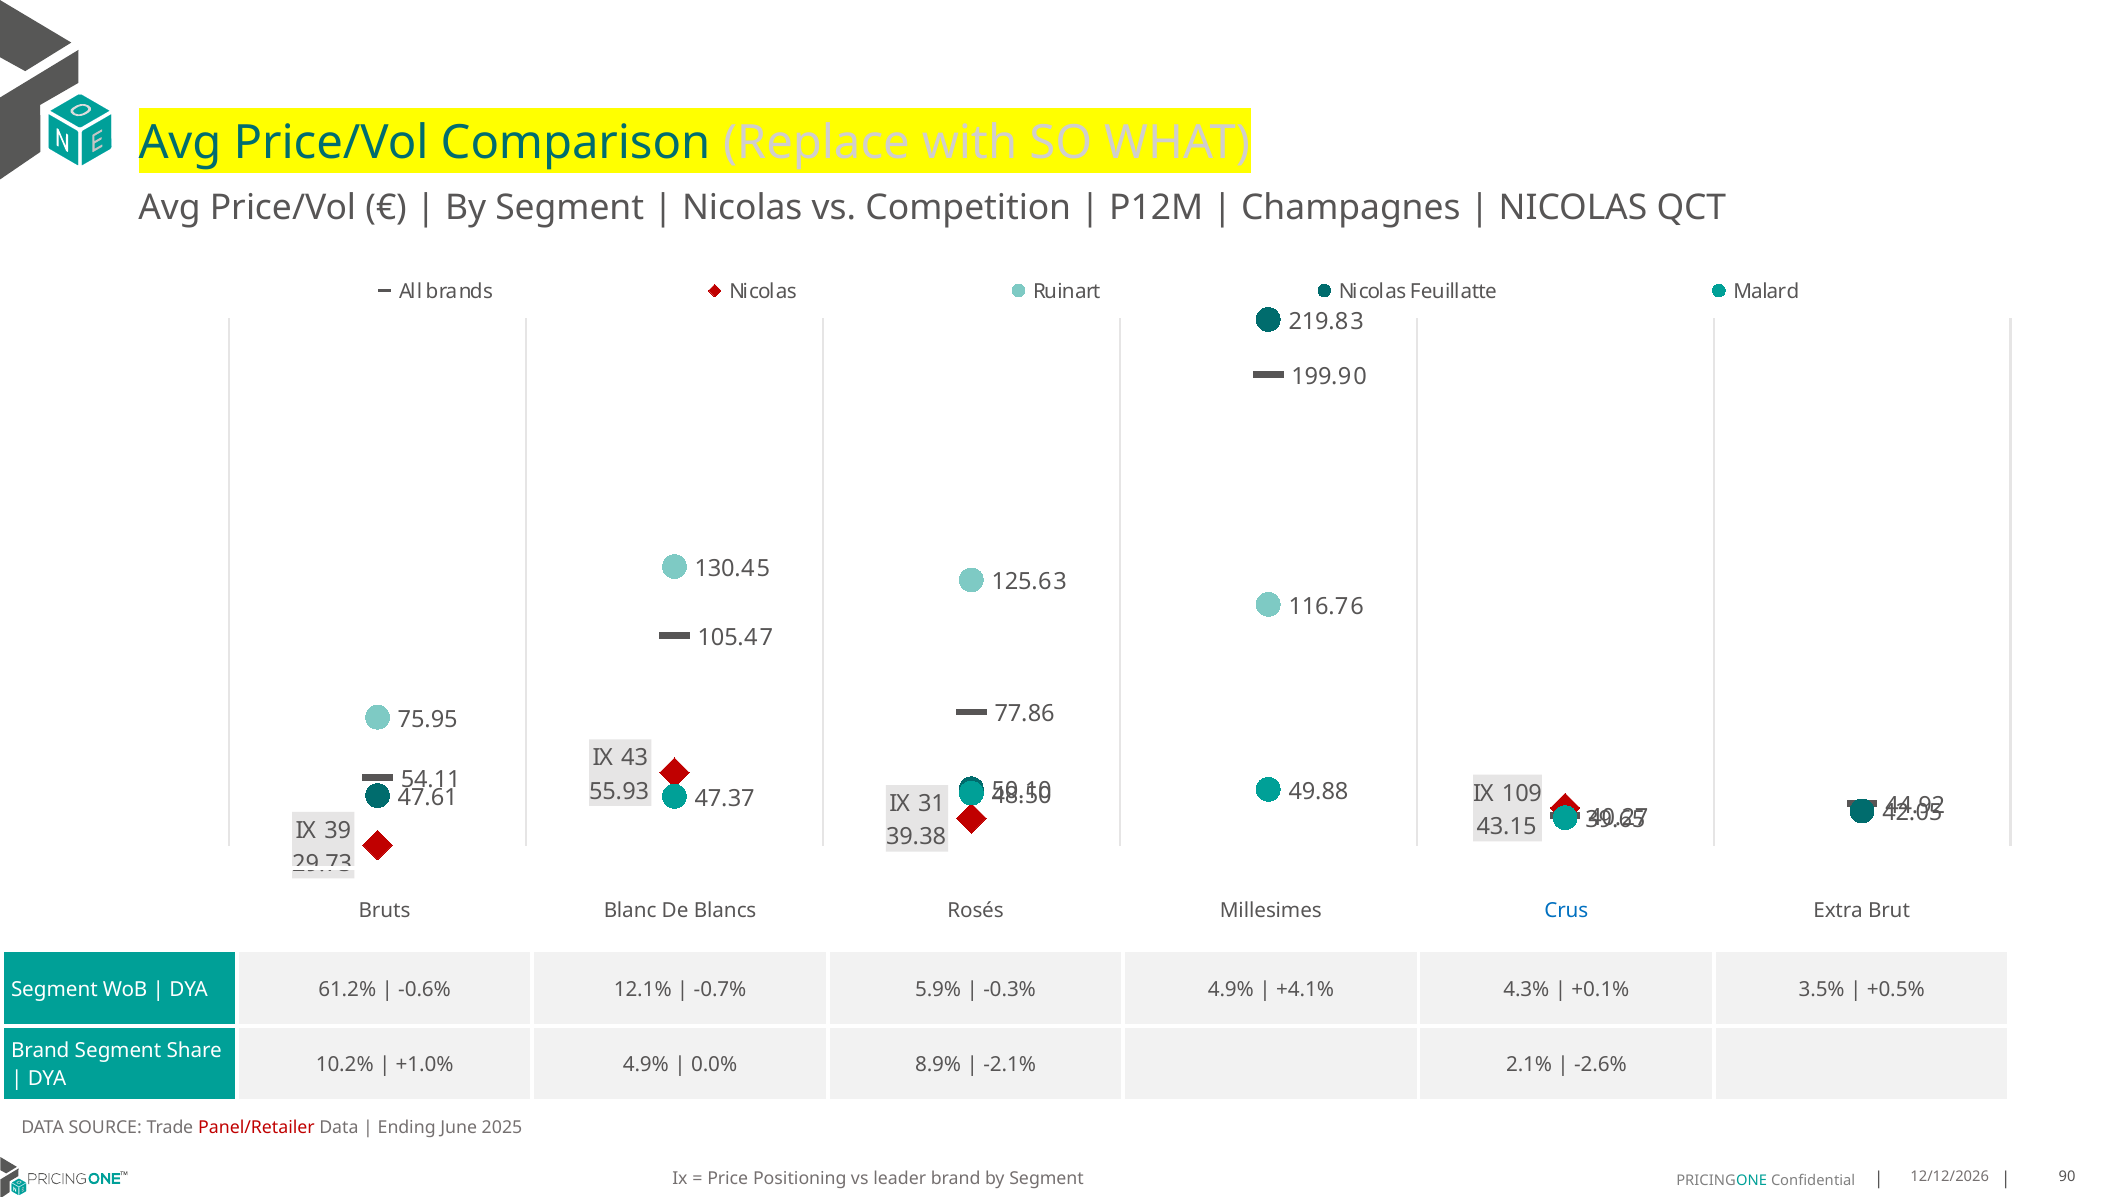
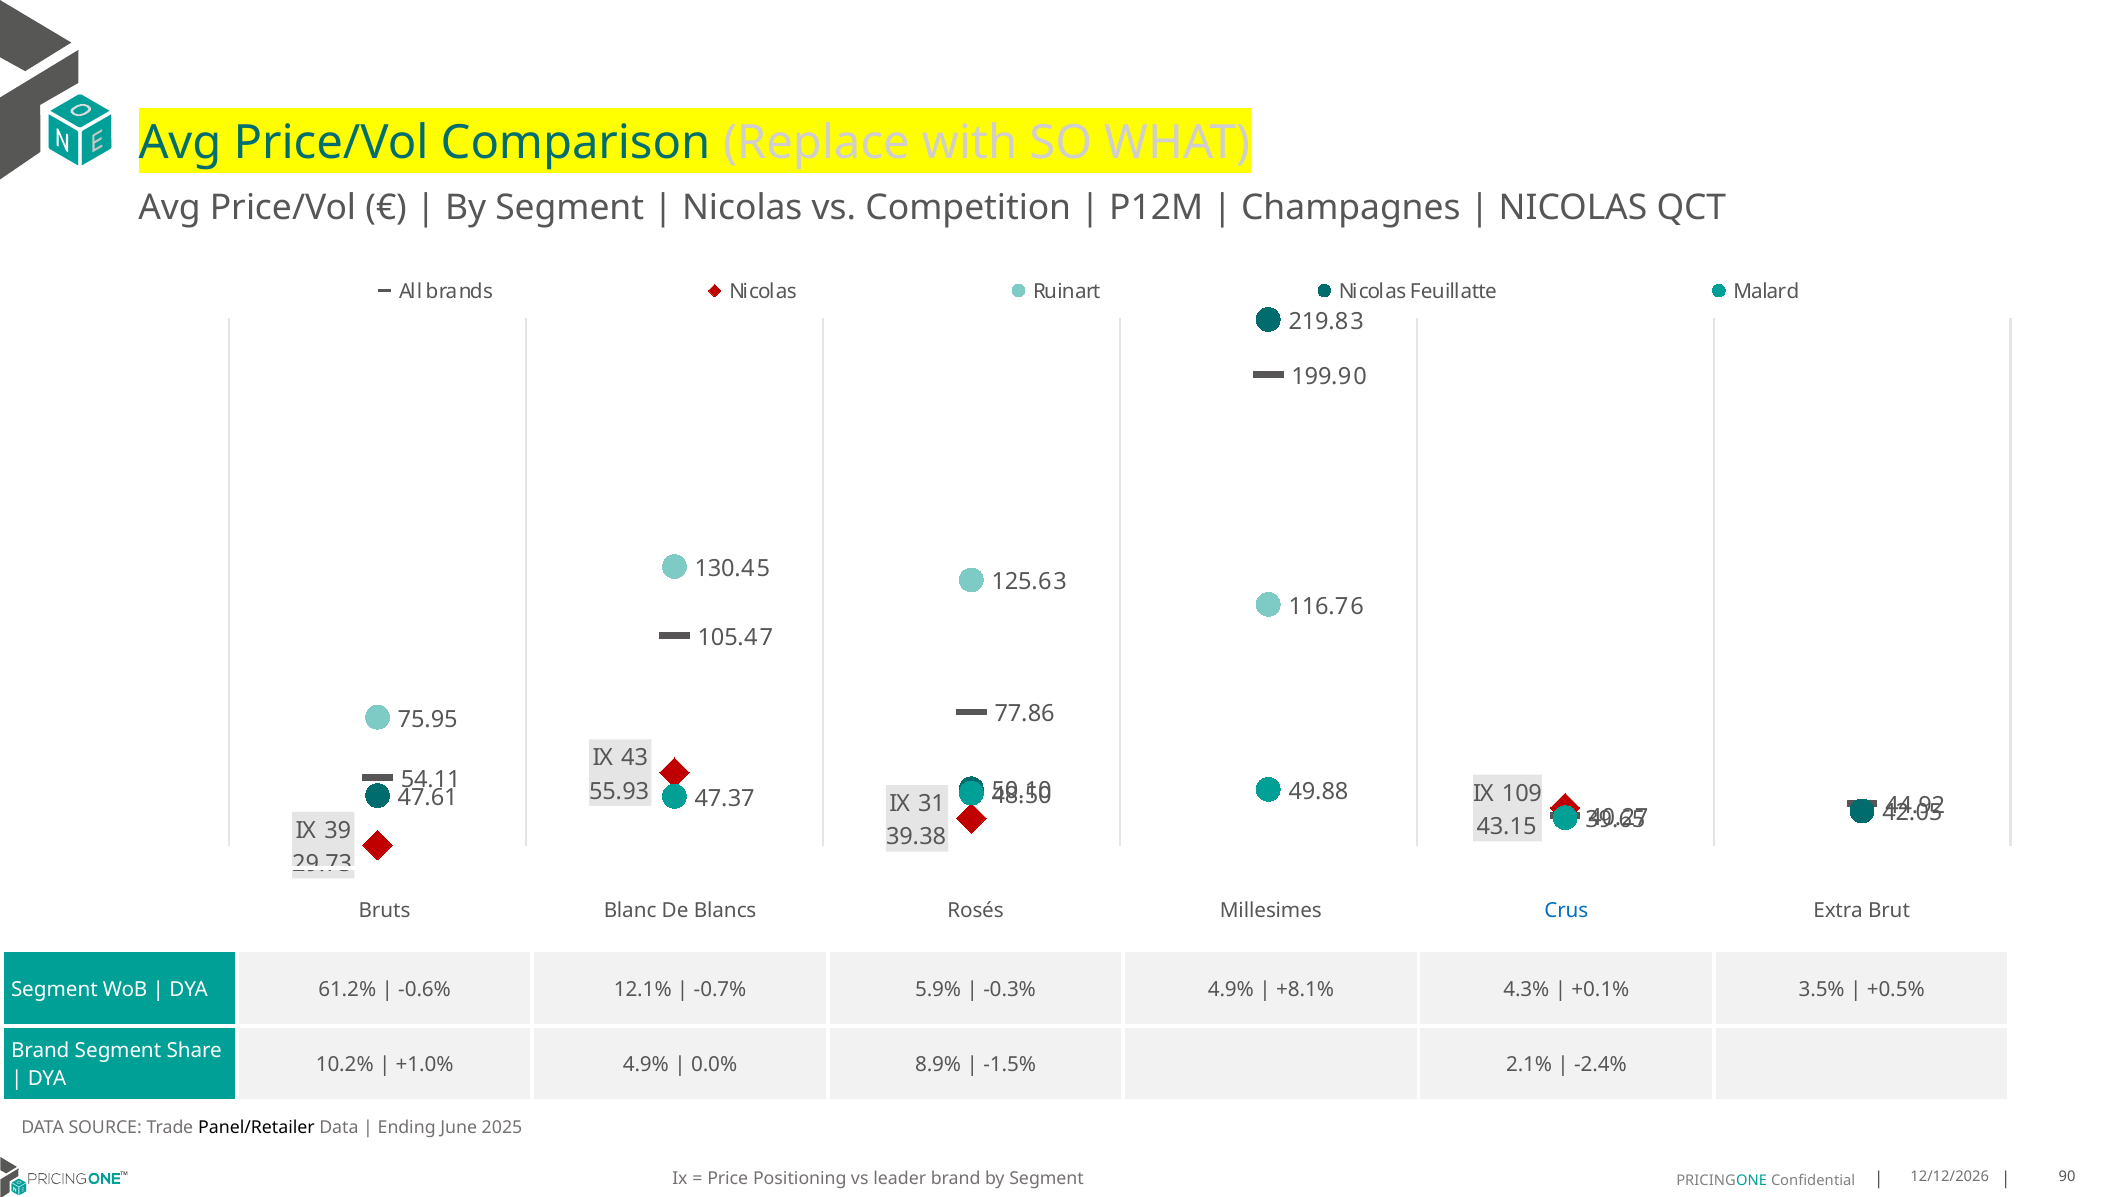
+4.1%: +4.1% -> +8.1%
-2.1%: -2.1% -> -1.5%
-2.6%: -2.6% -> -2.4%
Panel/Retailer colour: red -> black
